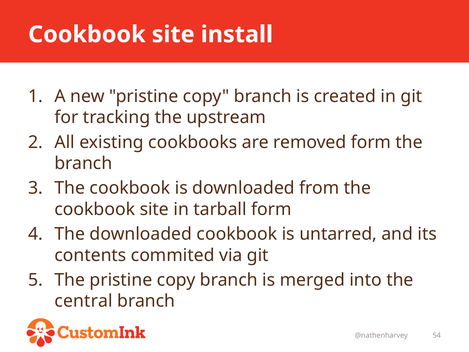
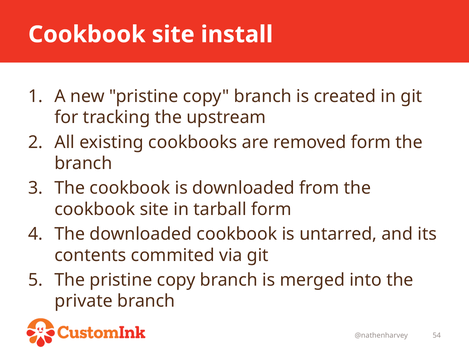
central: central -> private
